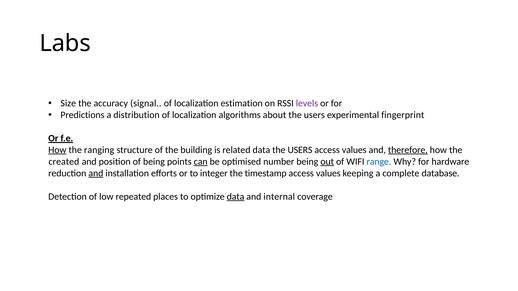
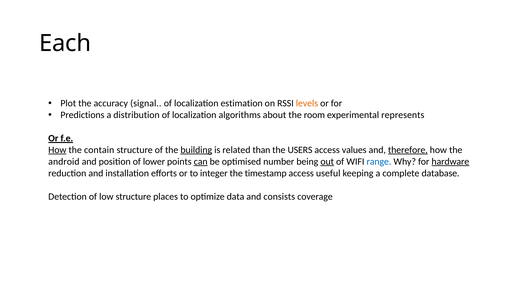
Labs: Labs -> Each
Size: Size -> Plot
levels colour: purple -> orange
users at (314, 115): users -> room
fingerprint: fingerprint -> represents
ranging: ranging -> contain
building underline: none -> present
related data: data -> than
created: created -> android
of being: being -> lower
hardware underline: none -> present
and at (96, 173) underline: present -> none
values at (328, 173): values -> useful
low repeated: repeated -> structure
data at (236, 197) underline: present -> none
internal: internal -> consists
